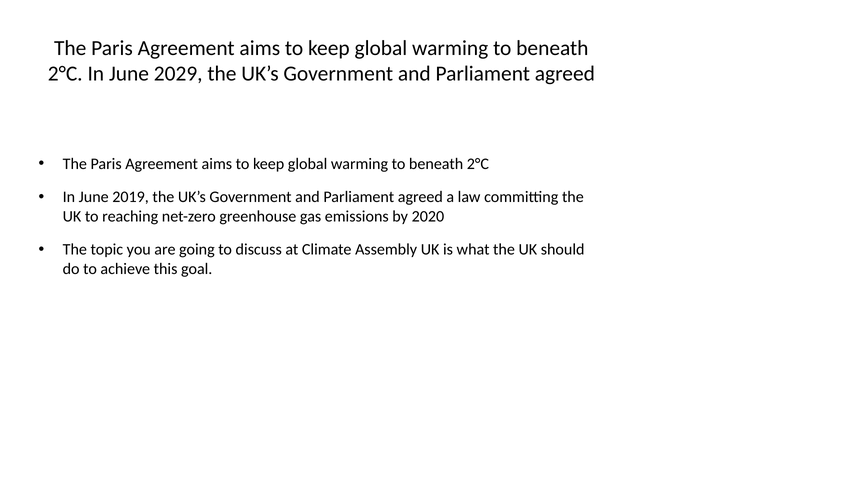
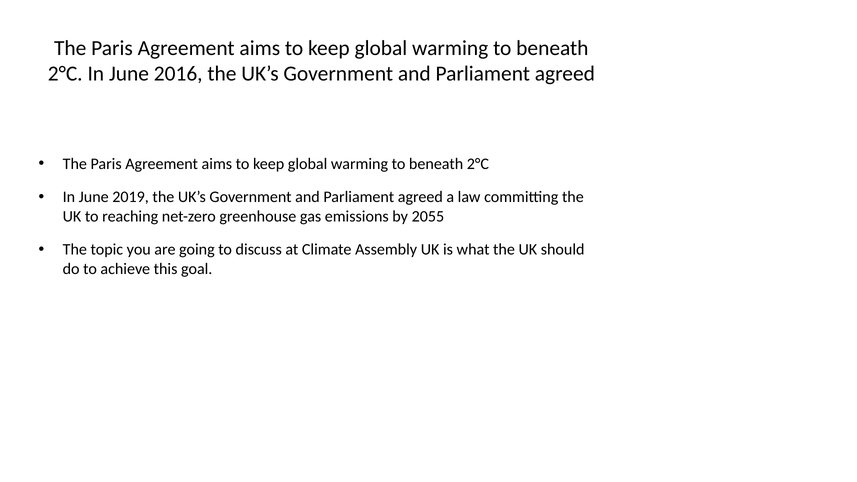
2029: 2029 -> 2016
2020: 2020 -> 2055
